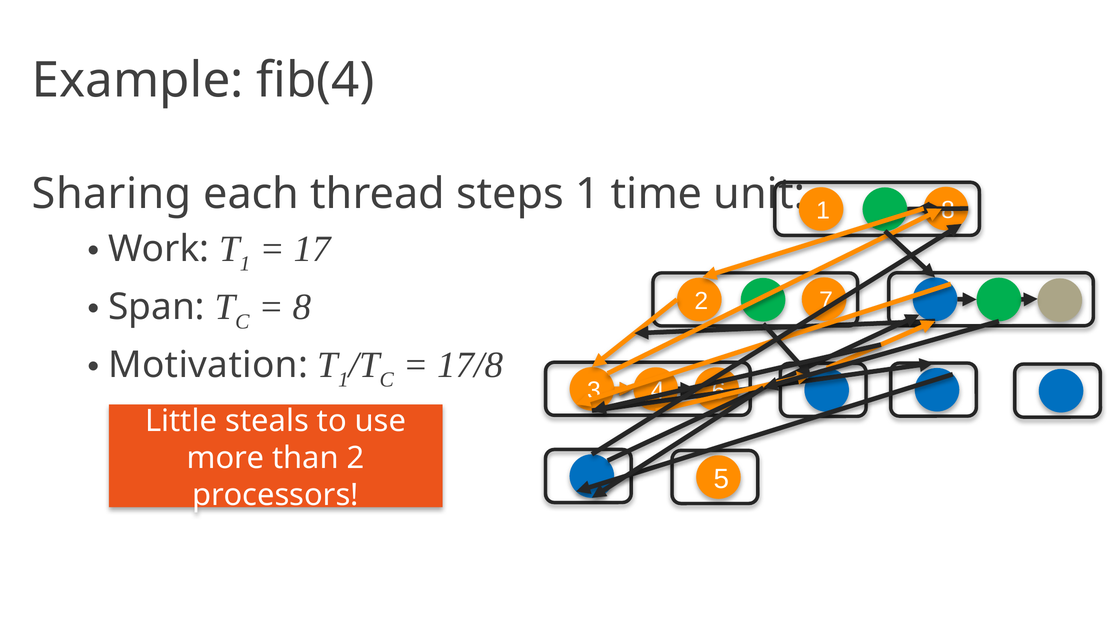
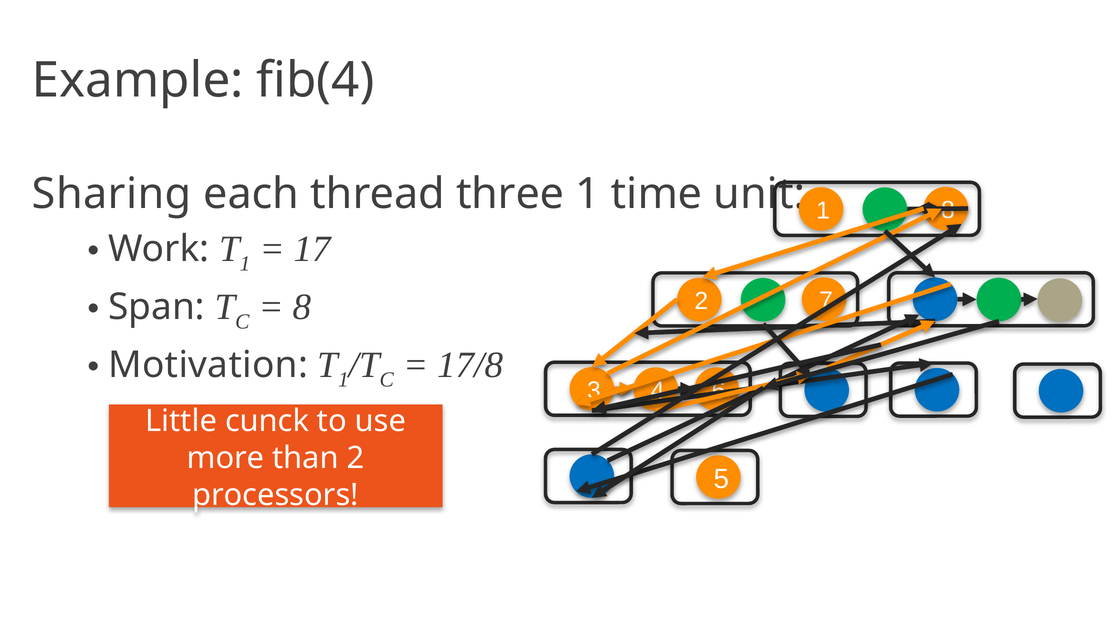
steps: steps -> three
steals: steals -> cunck
